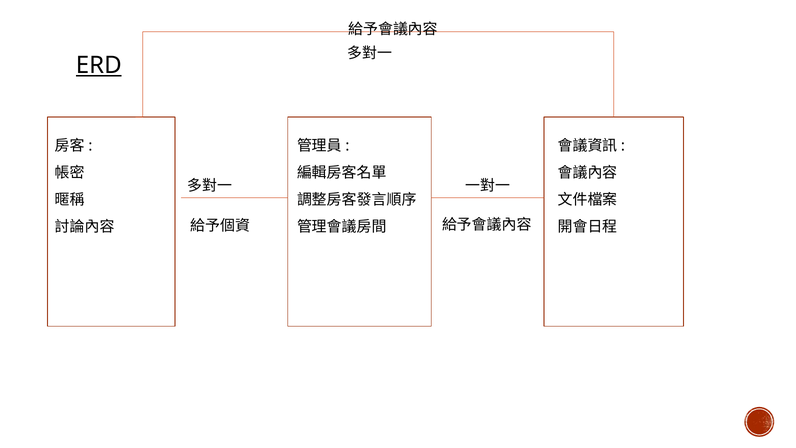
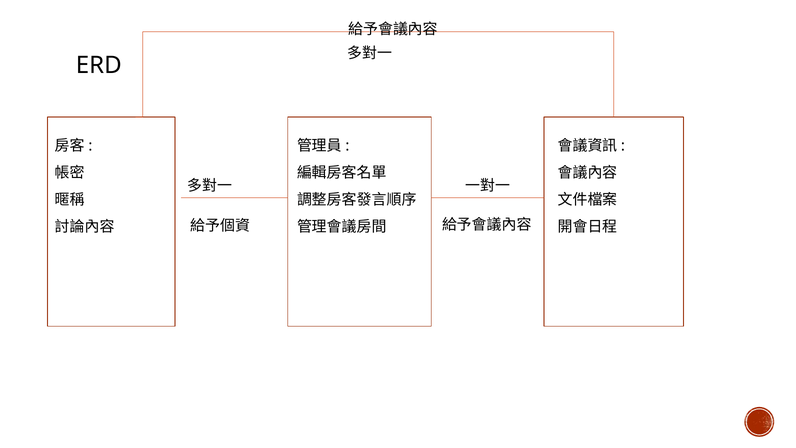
ERD underline: present -> none
